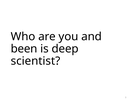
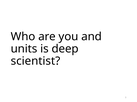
been: been -> units
